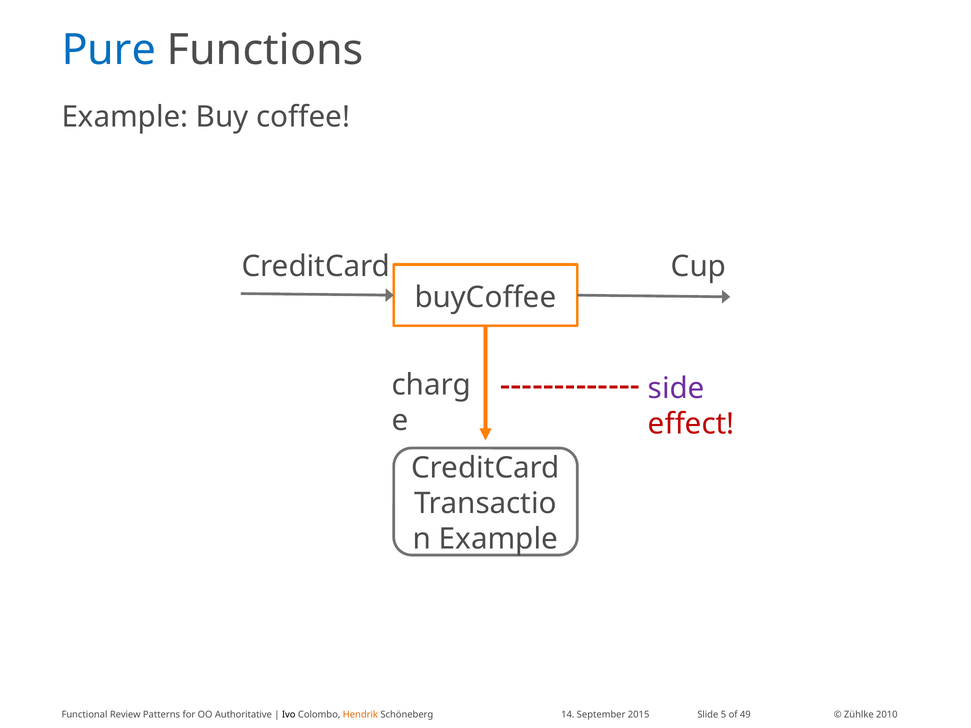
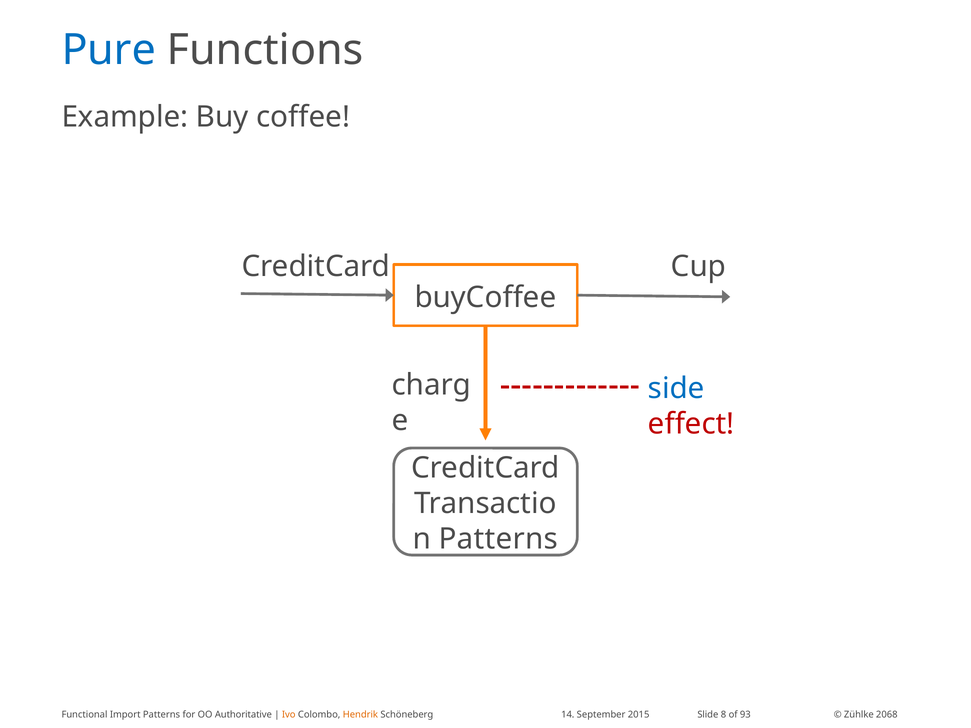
side colour: purple -> blue
Example at (498, 539): Example -> Patterns
Review: Review -> Import
Ivo colour: black -> orange
5: 5 -> 8
49: 49 -> 93
2010: 2010 -> 2068
